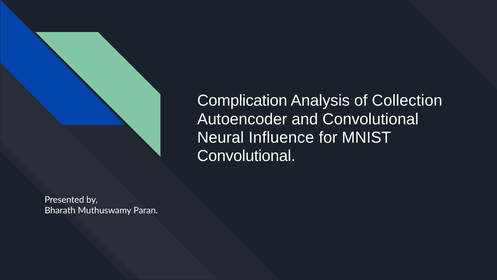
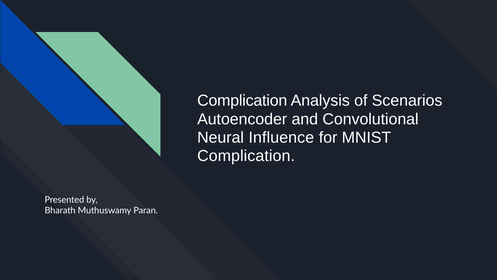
Collection: Collection -> Scenarios
Convolutional at (246, 156): Convolutional -> Complication
